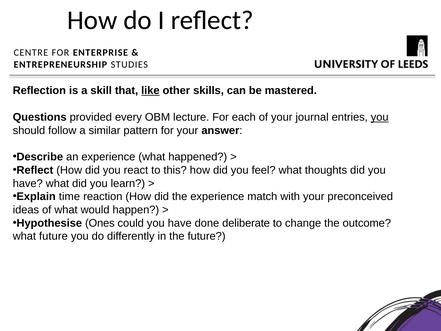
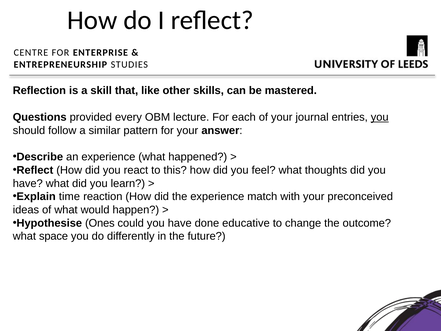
like underline: present -> none
deliberate: deliberate -> educative
what future: future -> space
